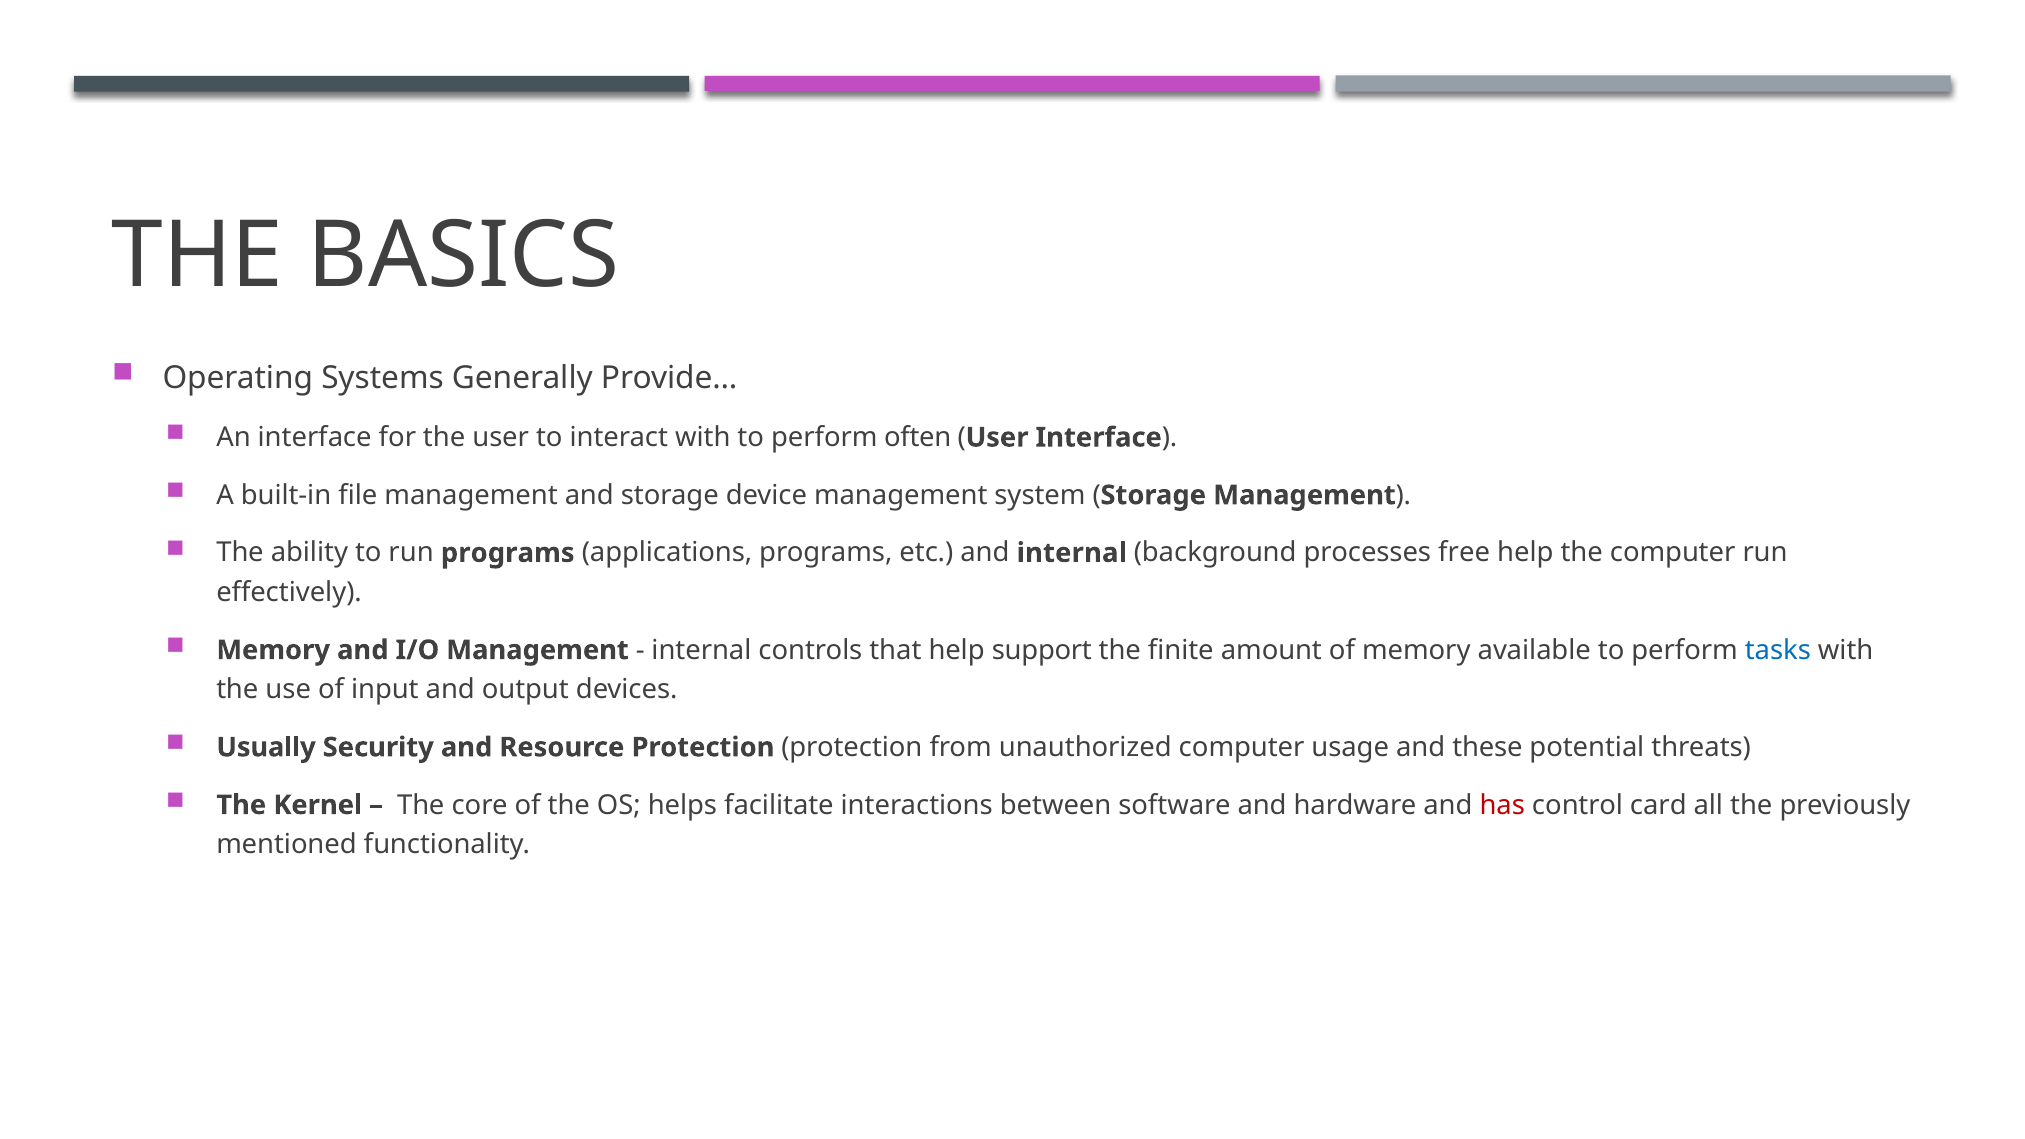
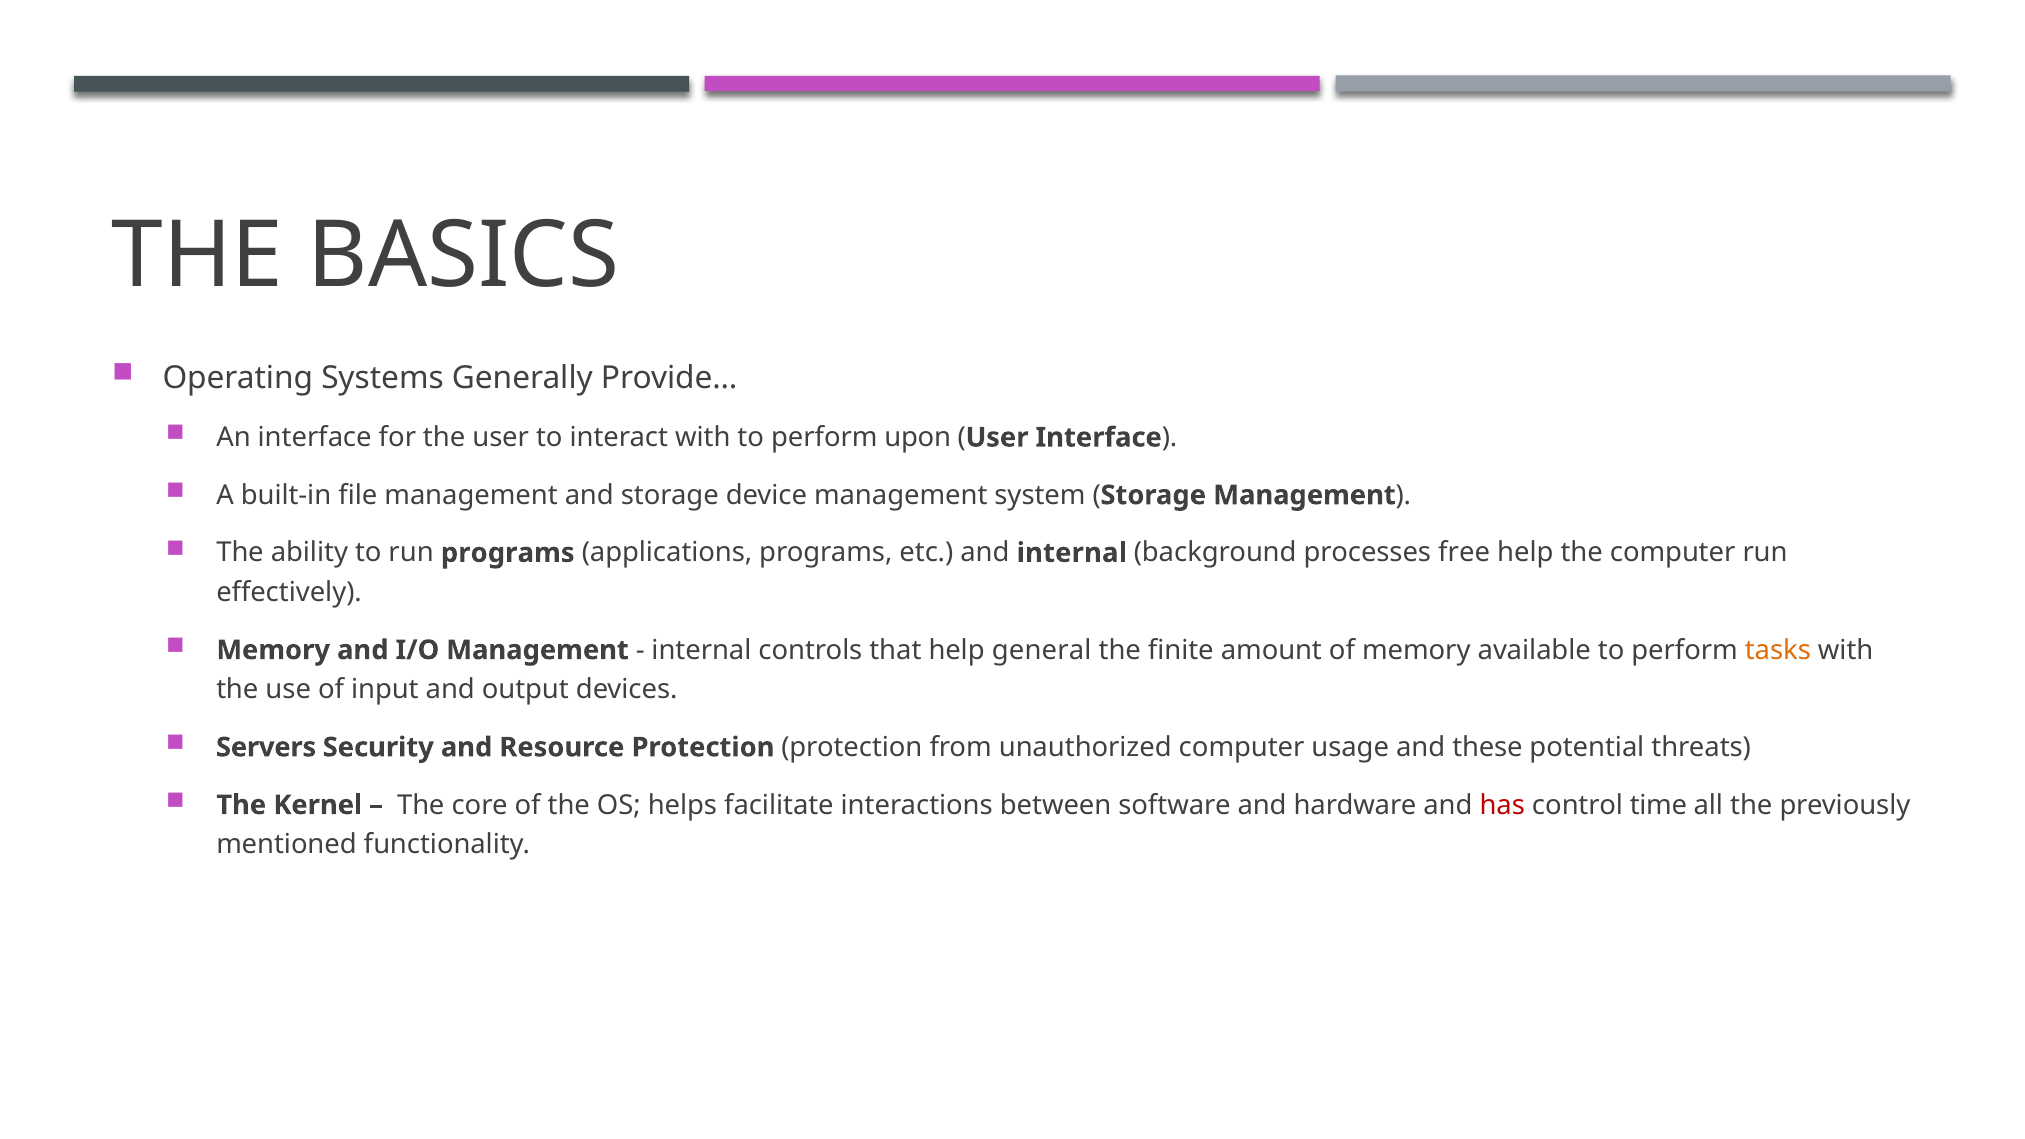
often: often -> upon
support: support -> general
tasks colour: blue -> orange
Usually: Usually -> Servers
card: card -> time
